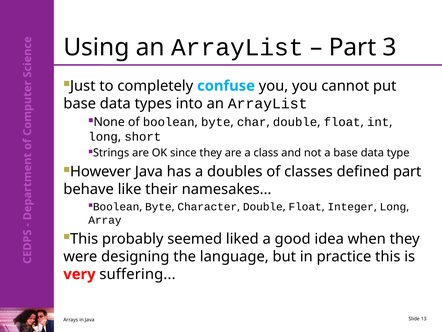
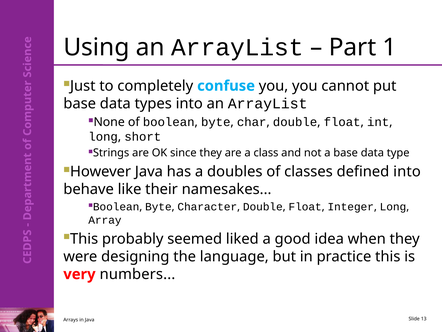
3: 3 -> 1
defined part: part -> into
suffering: suffering -> numbers
